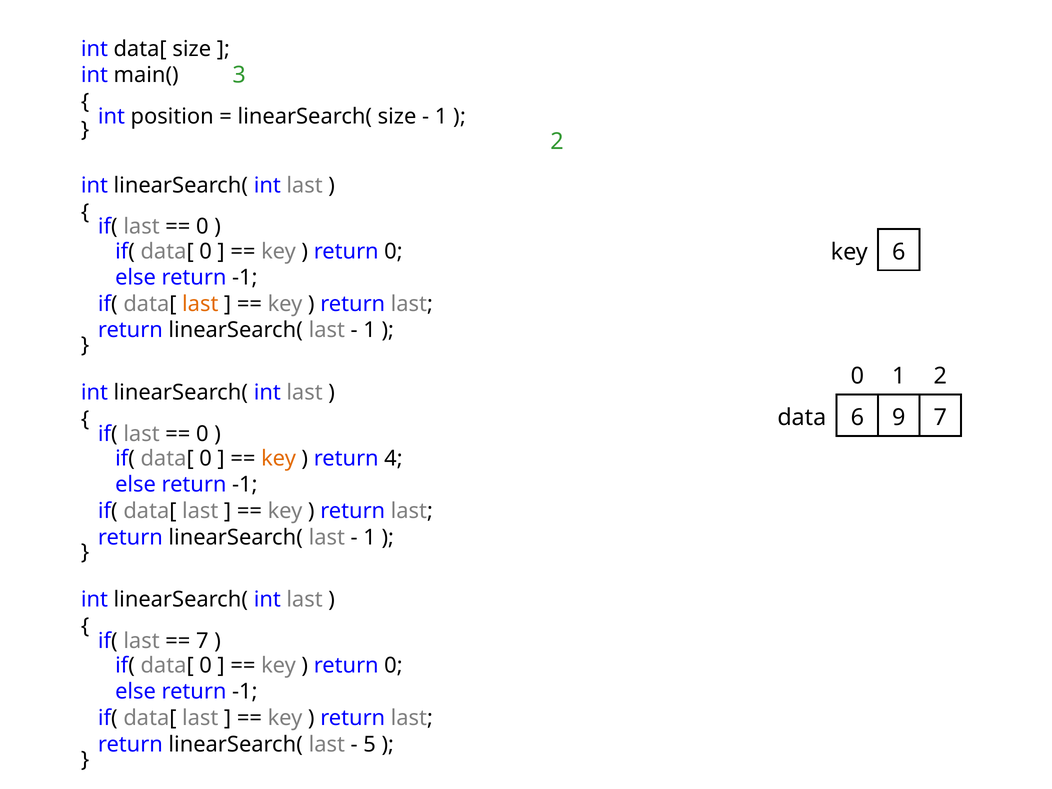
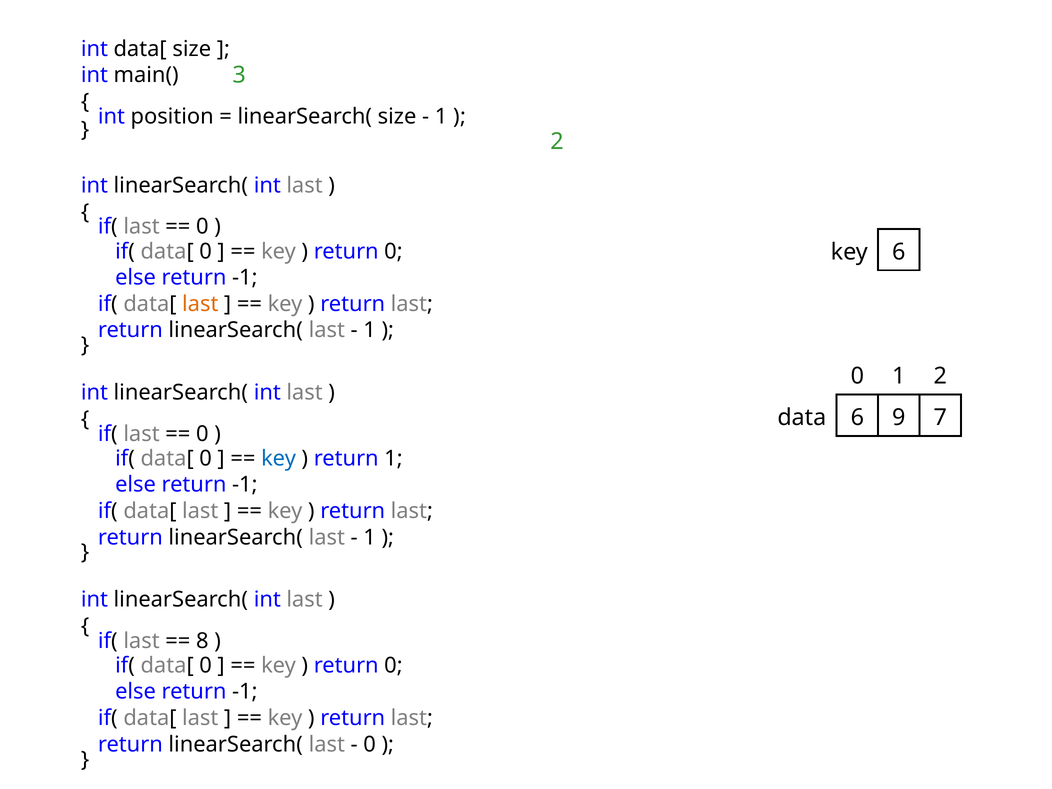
key at (279, 458) colour: orange -> blue
return 4: 4 -> 1
7 at (202, 641): 7 -> 8
5 at (370, 744): 5 -> 0
